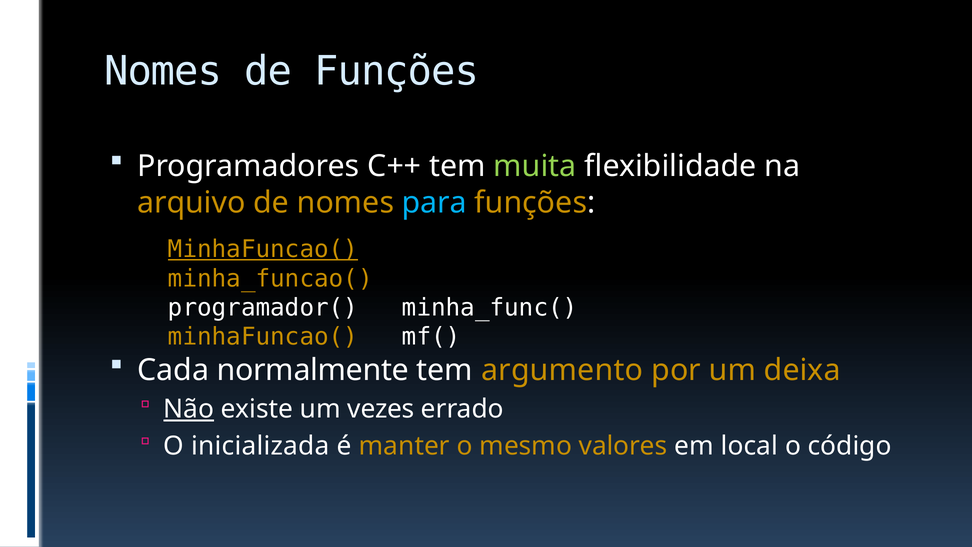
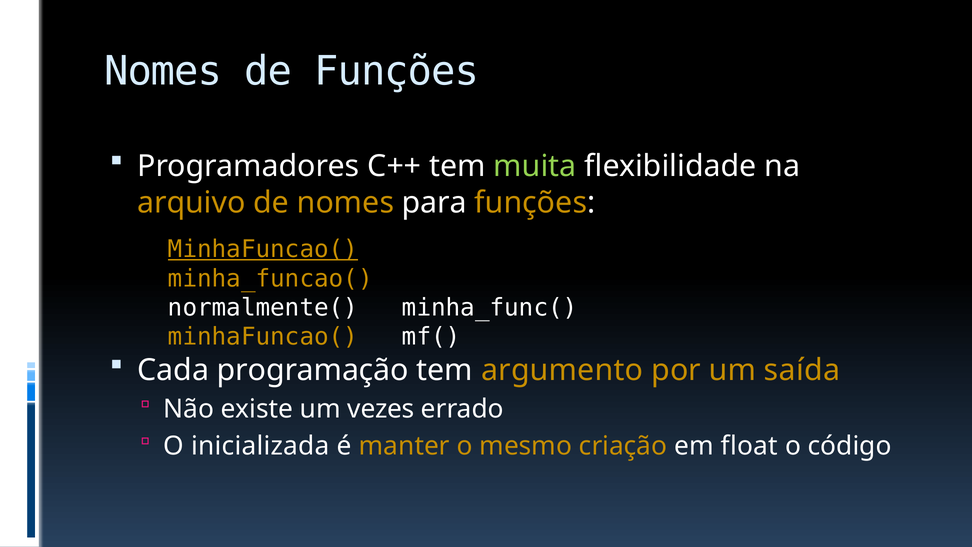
para colour: light blue -> white
programador(: programador( -> normalmente(
normalmente: normalmente -> programação
deixa: deixa -> saída
Não underline: present -> none
valores: valores -> criação
local: local -> float
